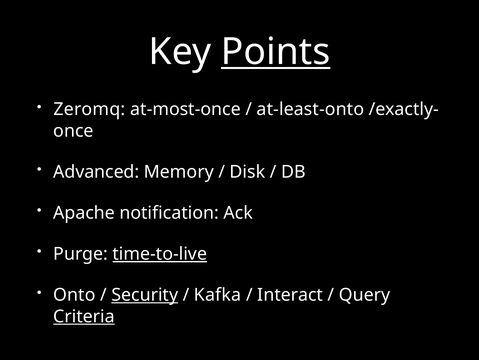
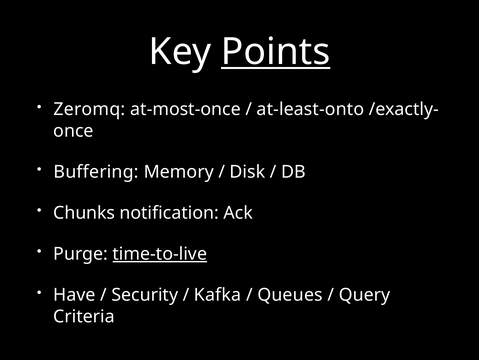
Advanced: Advanced -> Buffering
Apache: Apache -> Chunks
Onto: Onto -> Have
Security underline: present -> none
Interact: Interact -> Queues
Criteria underline: present -> none
